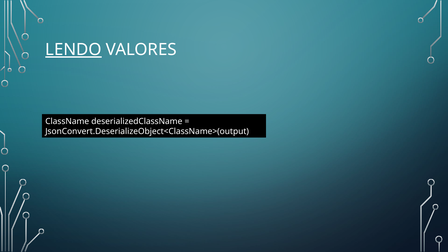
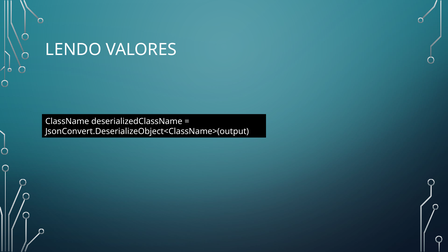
LENDO underline: present -> none
